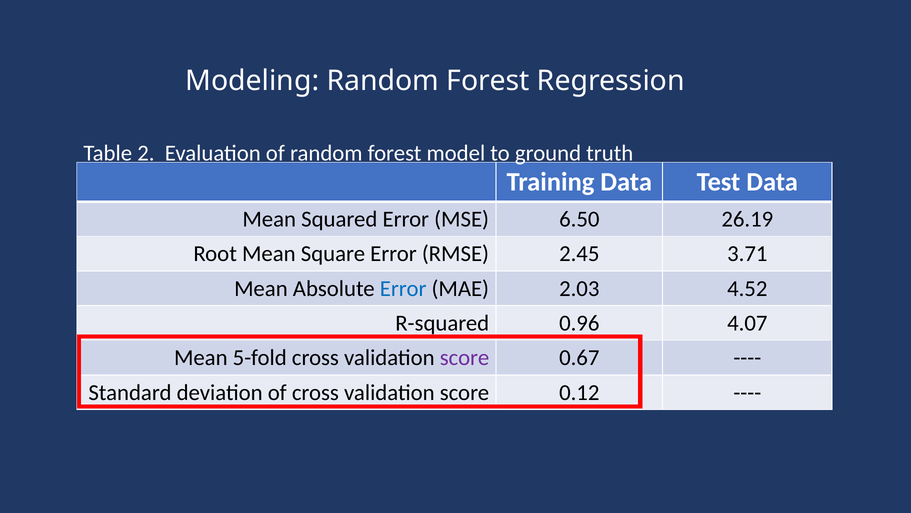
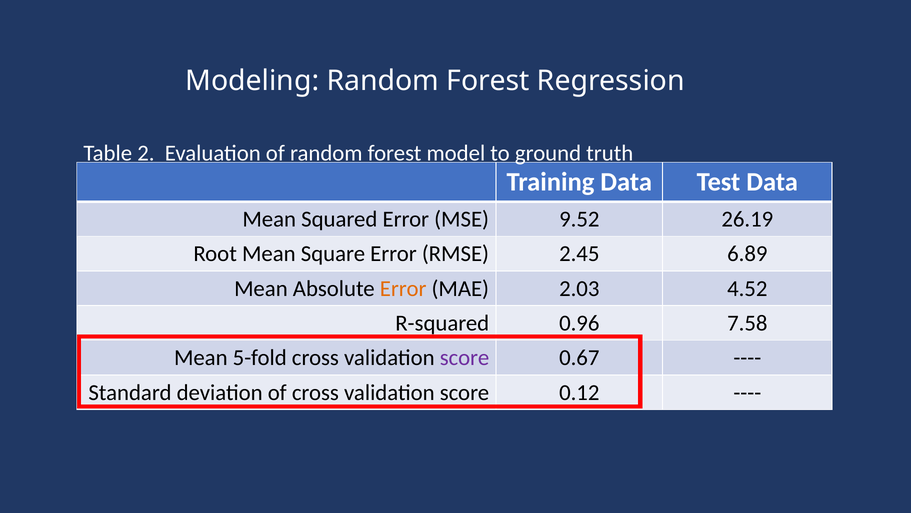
6.50: 6.50 -> 9.52
3.71: 3.71 -> 6.89
Error at (403, 288) colour: blue -> orange
4.07: 4.07 -> 7.58
